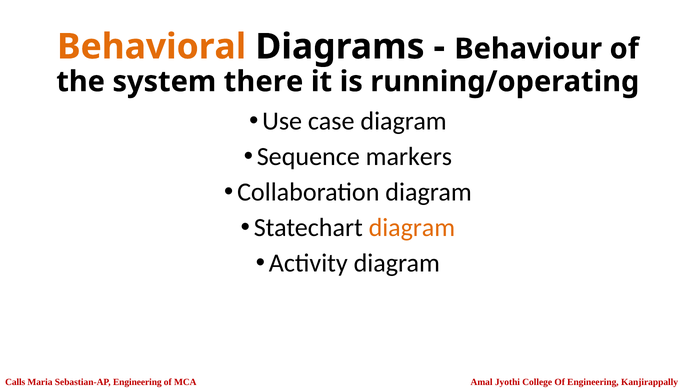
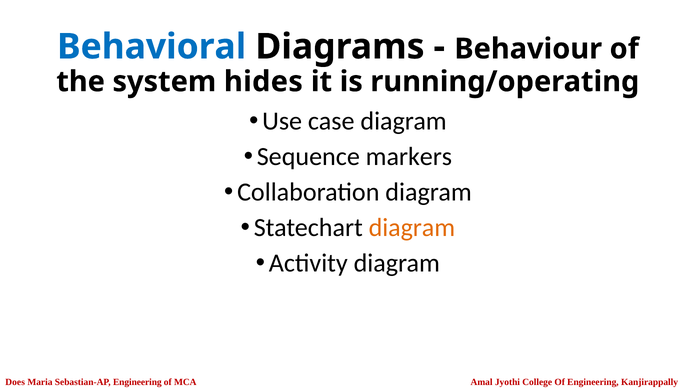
Behavioral colour: orange -> blue
there: there -> hides
Calls: Calls -> Does
